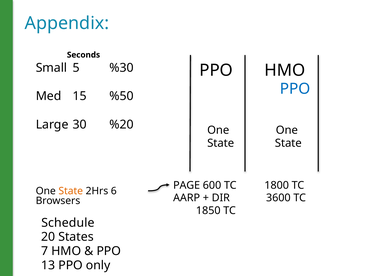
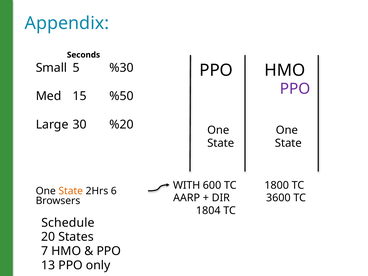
PPO at (295, 89) colour: blue -> purple
PAGE: PAGE -> WITH
1850: 1850 -> 1804
